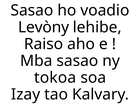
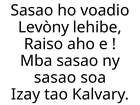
tokoa at (55, 78): tokoa -> sasao
